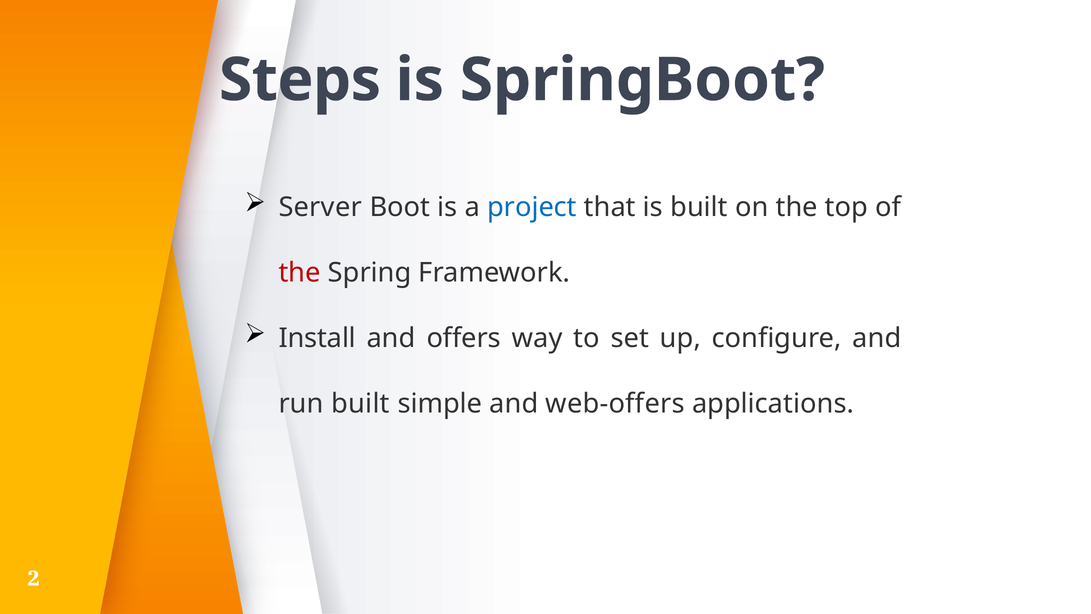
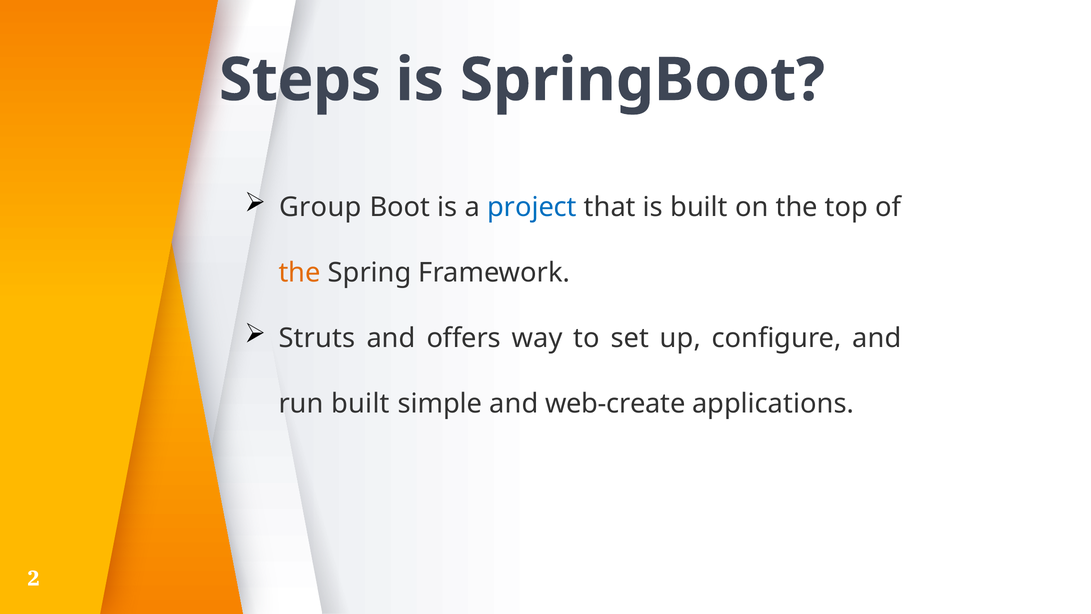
Server: Server -> Group
the at (300, 273) colour: red -> orange
Install: Install -> Struts
web-offers: web-offers -> web-create
